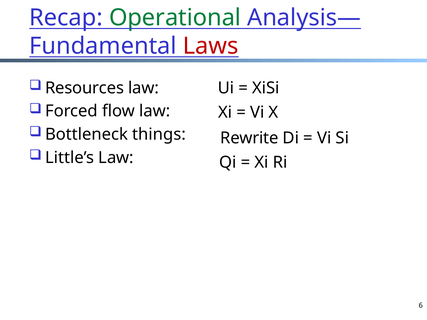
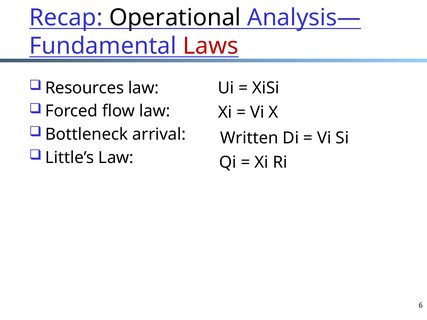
Operational colour: green -> black
things: things -> arrival
Rewrite: Rewrite -> Written
